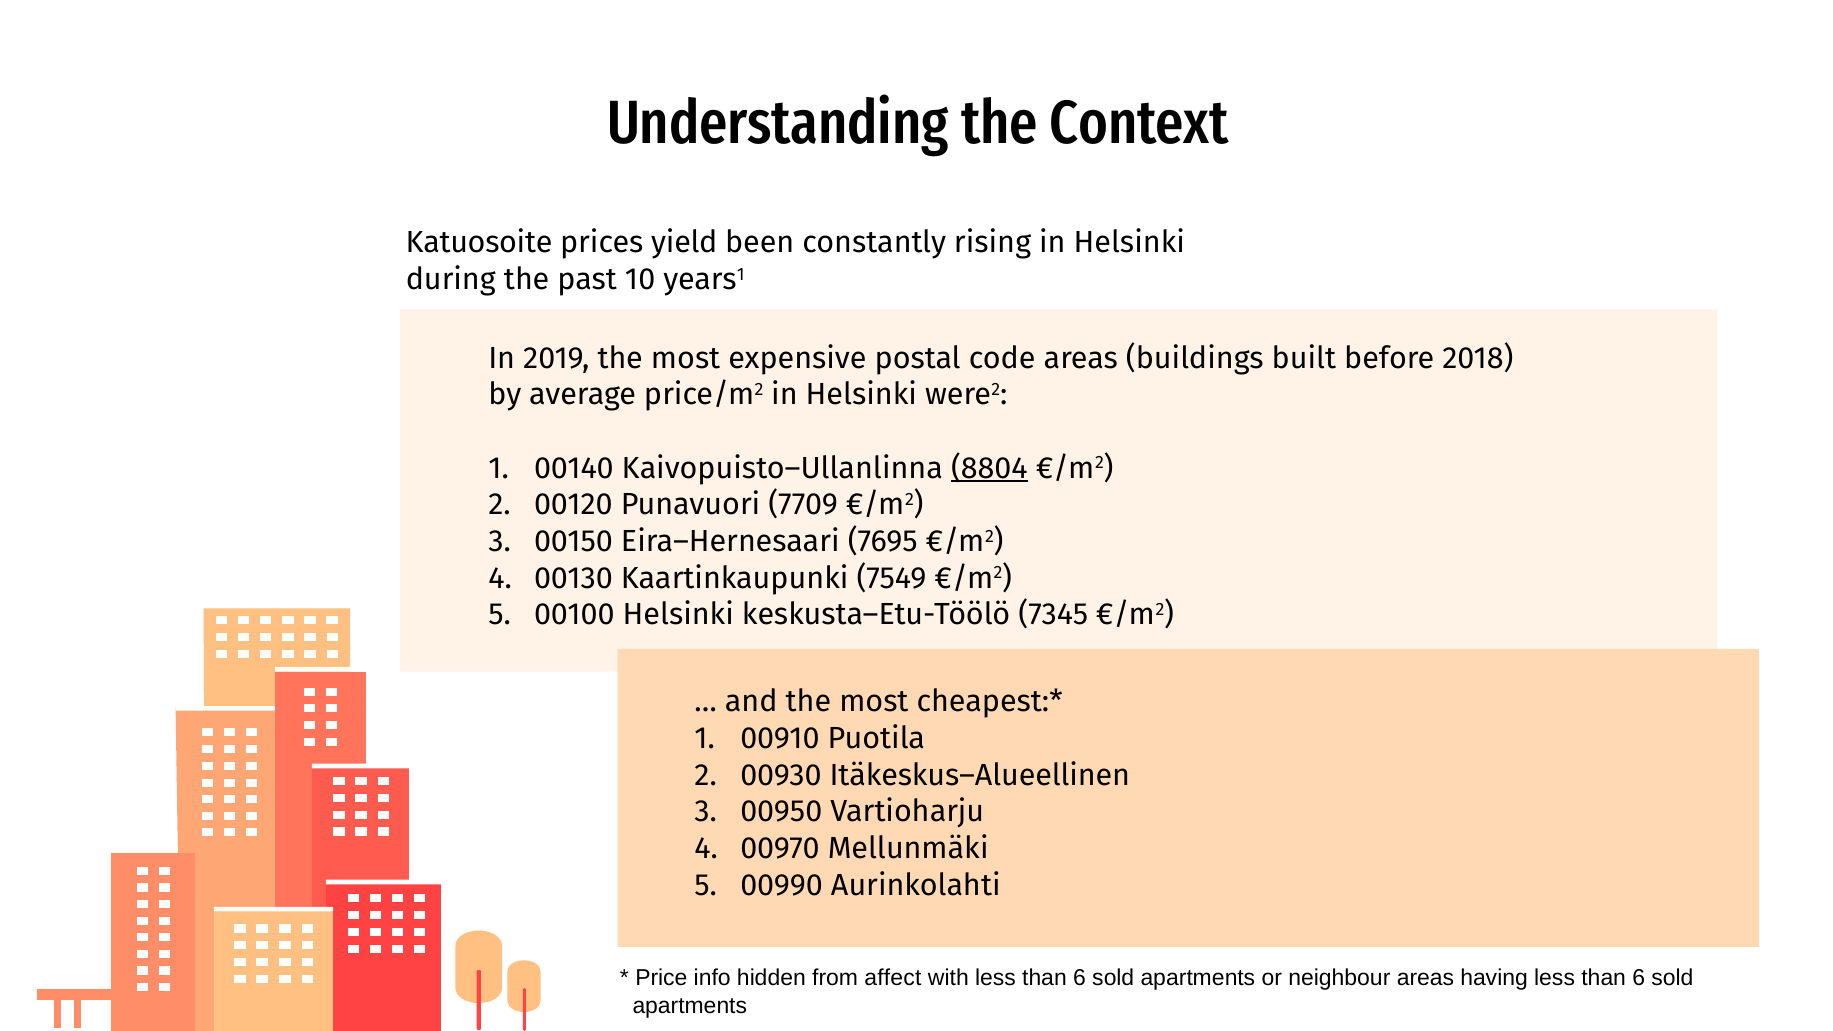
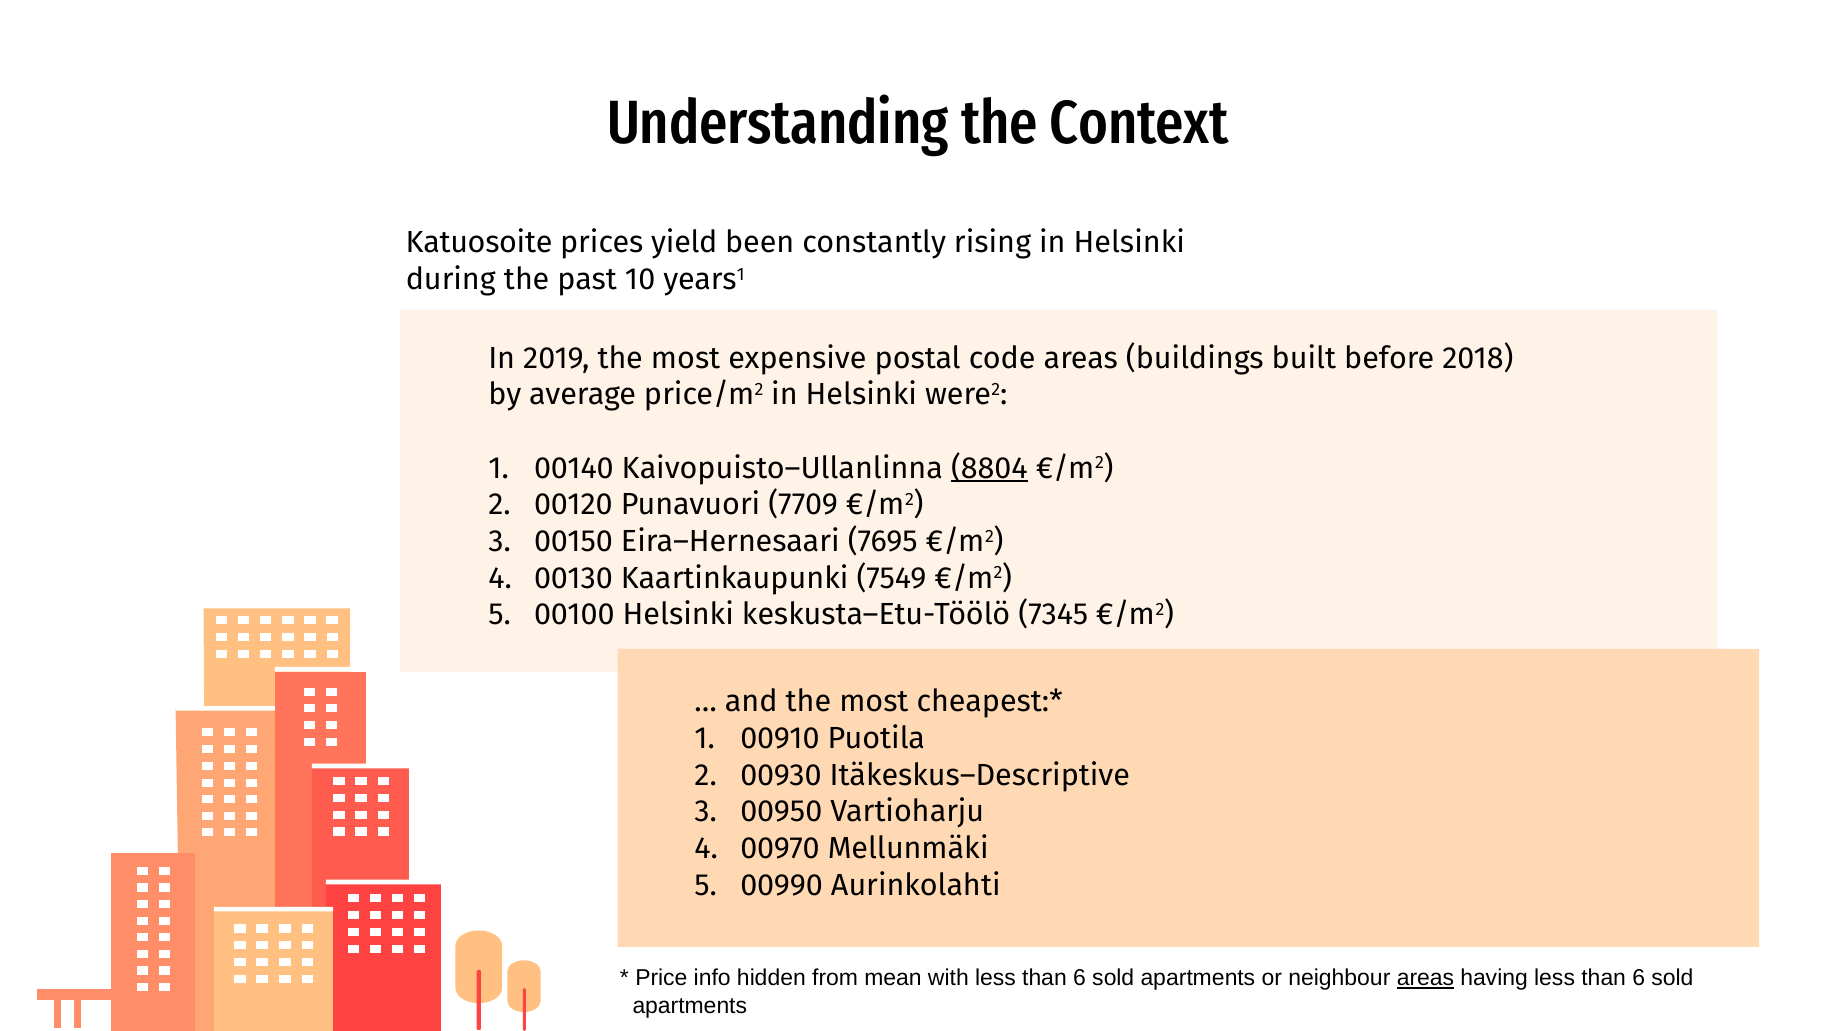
Itäkeskus–Alueellinen: Itäkeskus–Alueellinen -> Itäkeskus–Descriptive
affect: affect -> mean
areas at (1425, 978) underline: none -> present
